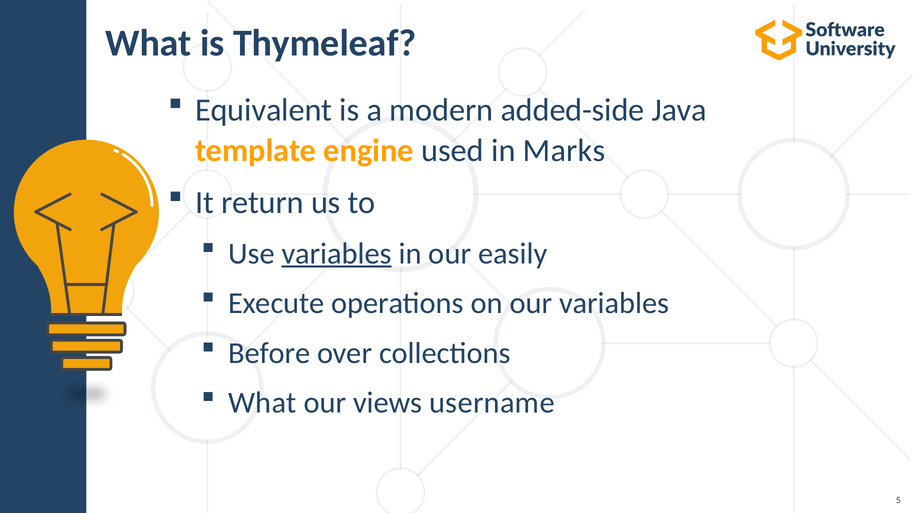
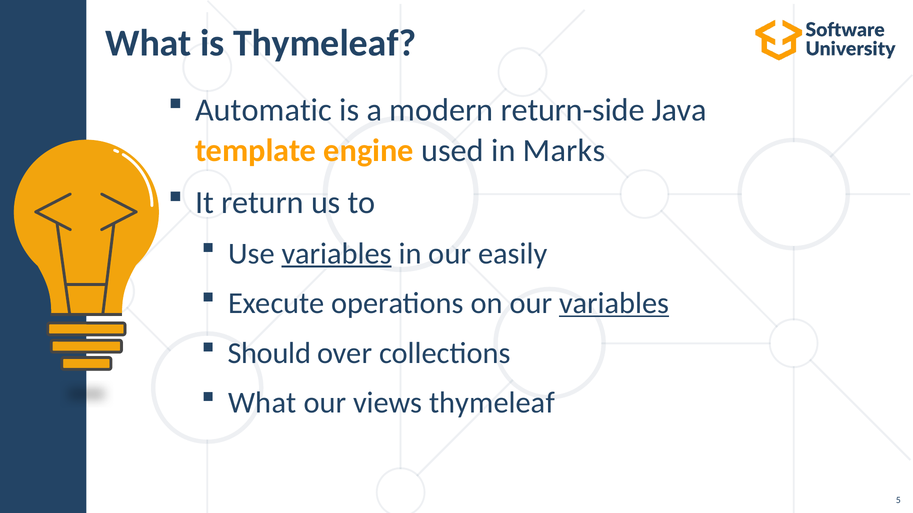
Equivalent: Equivalent -> Automatic
added-side: added-side -> return-side
variables at (614, 304) underline: none -> present
Before: Before -> Should
views username: username -> thymeleaf
